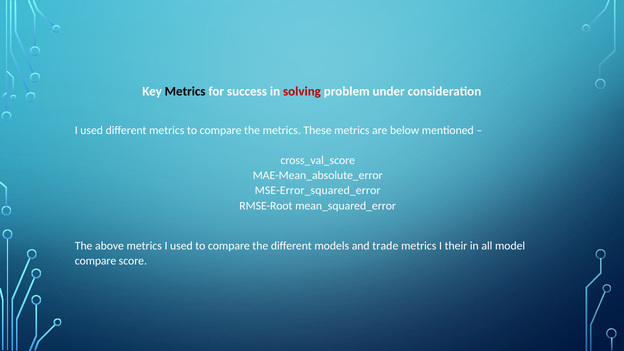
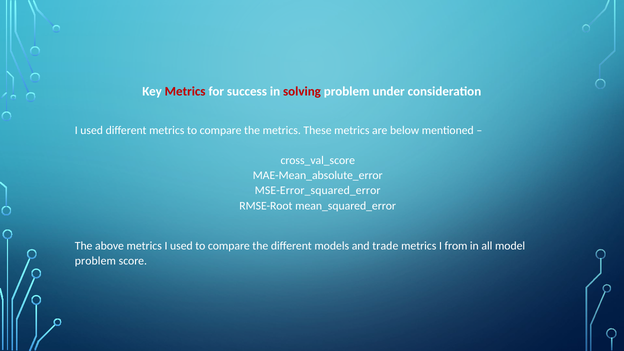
Metrics at (185, 92) colour: black -> red
their: their -> from
compare at (96, 261): compare -> problem
